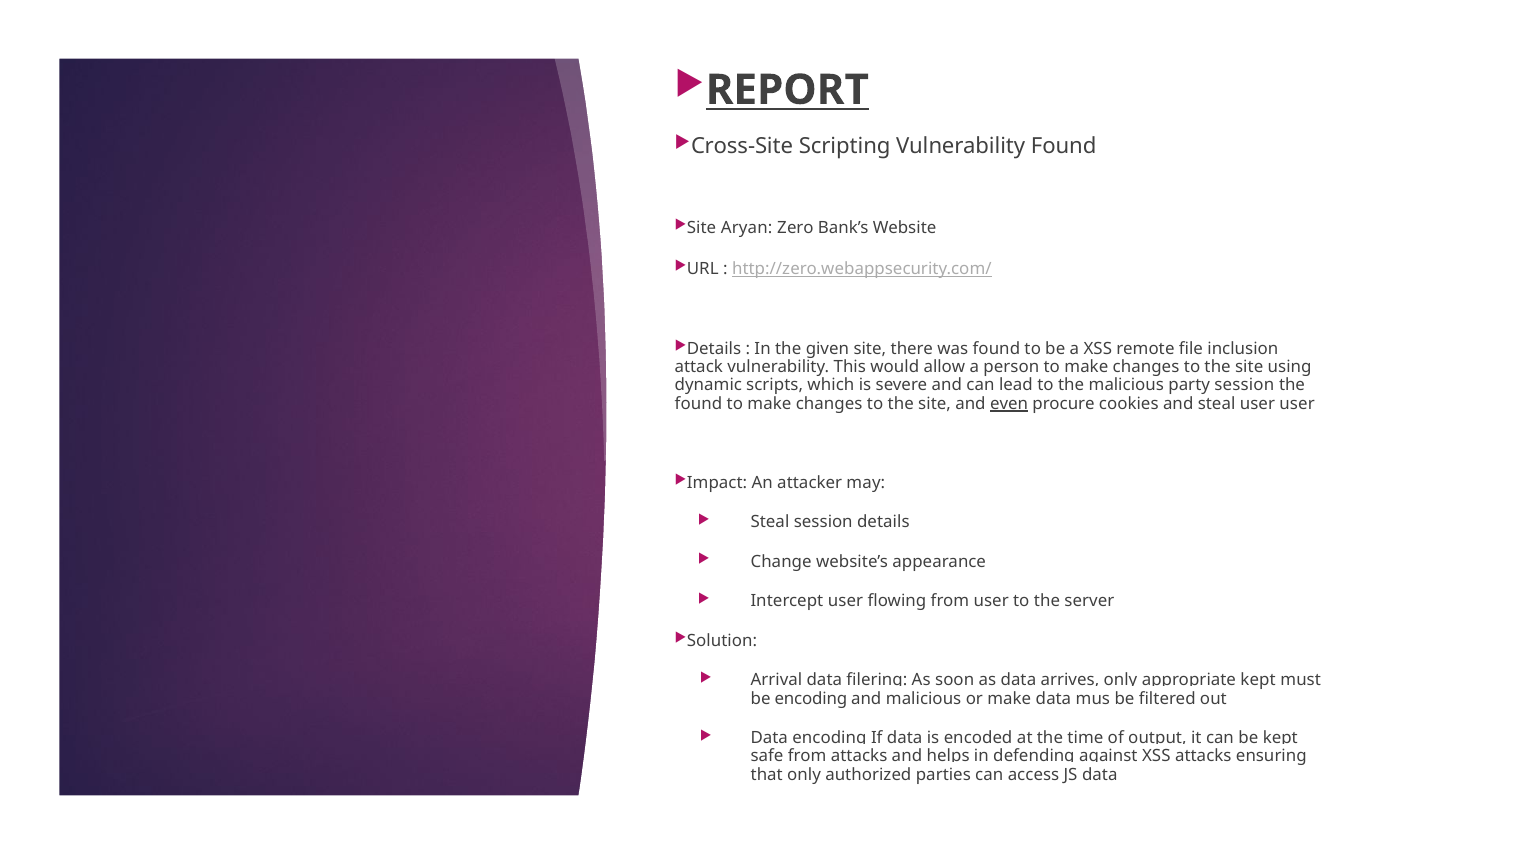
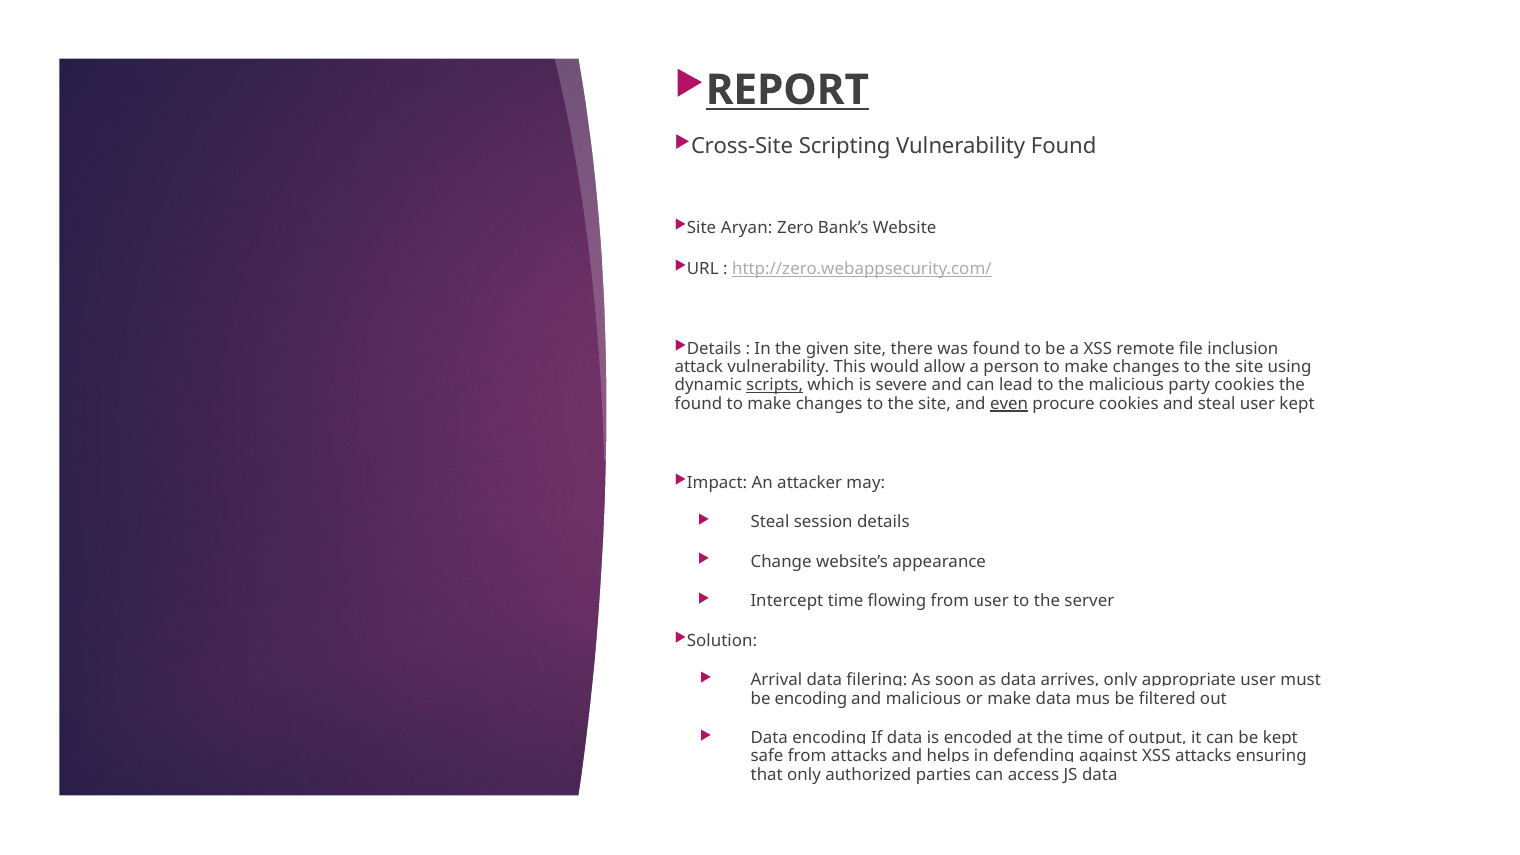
scripts underline: none -> present
party session: session -> cookies
user user: user -> kept
Intercept user: user -> time
kept at (1258, 680): kept -> user
